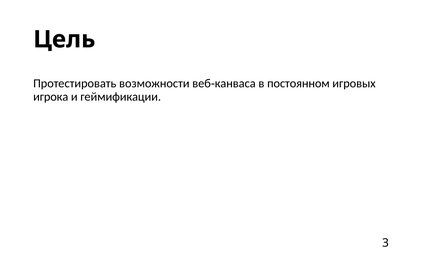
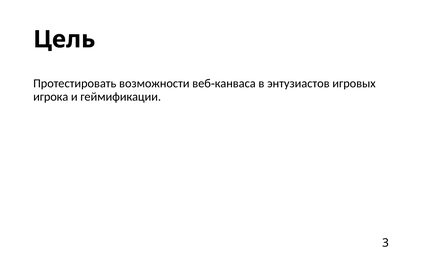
постоянном: постоянном -> энтузиастов
